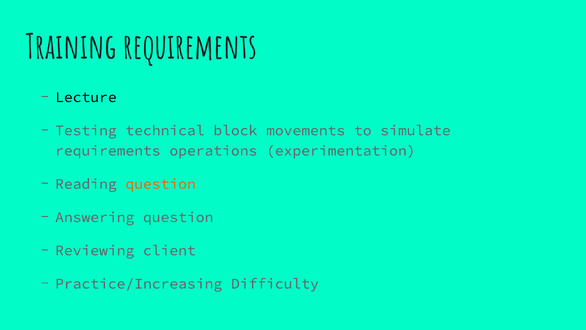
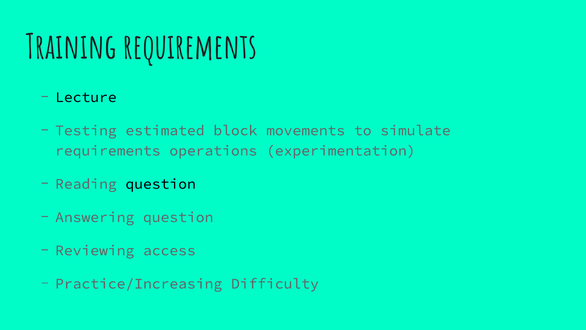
technical: technical -> estimated
question at (161, 184) colour: orange -> black
client: client -> access
